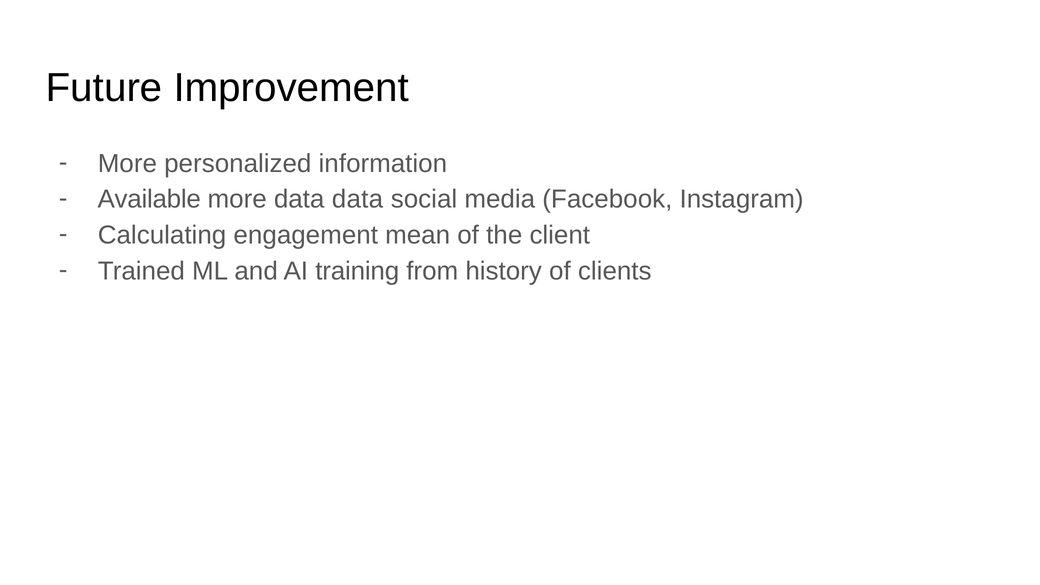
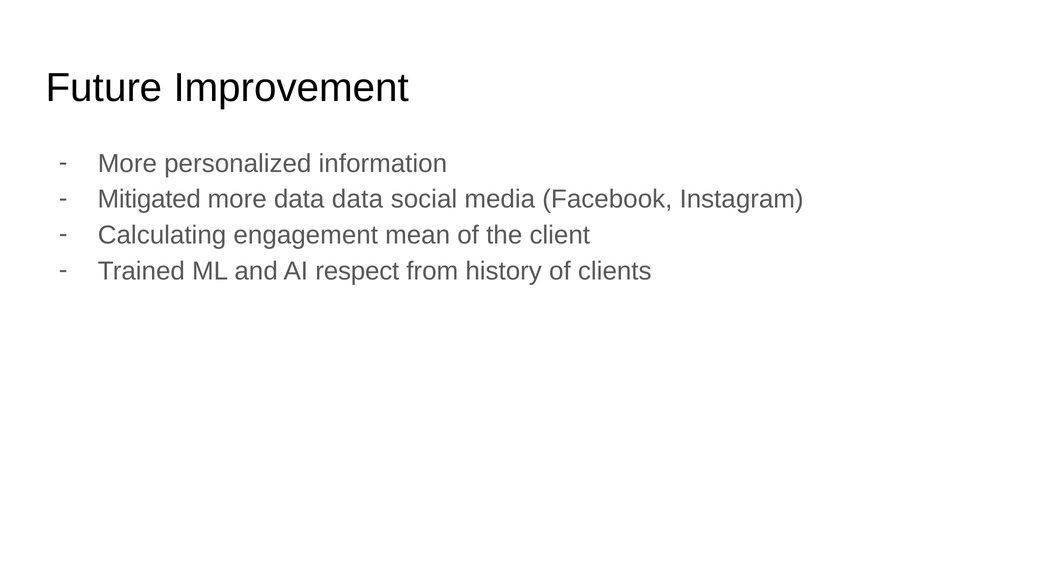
Available: Available -> Mitigated
training: training -> respect
